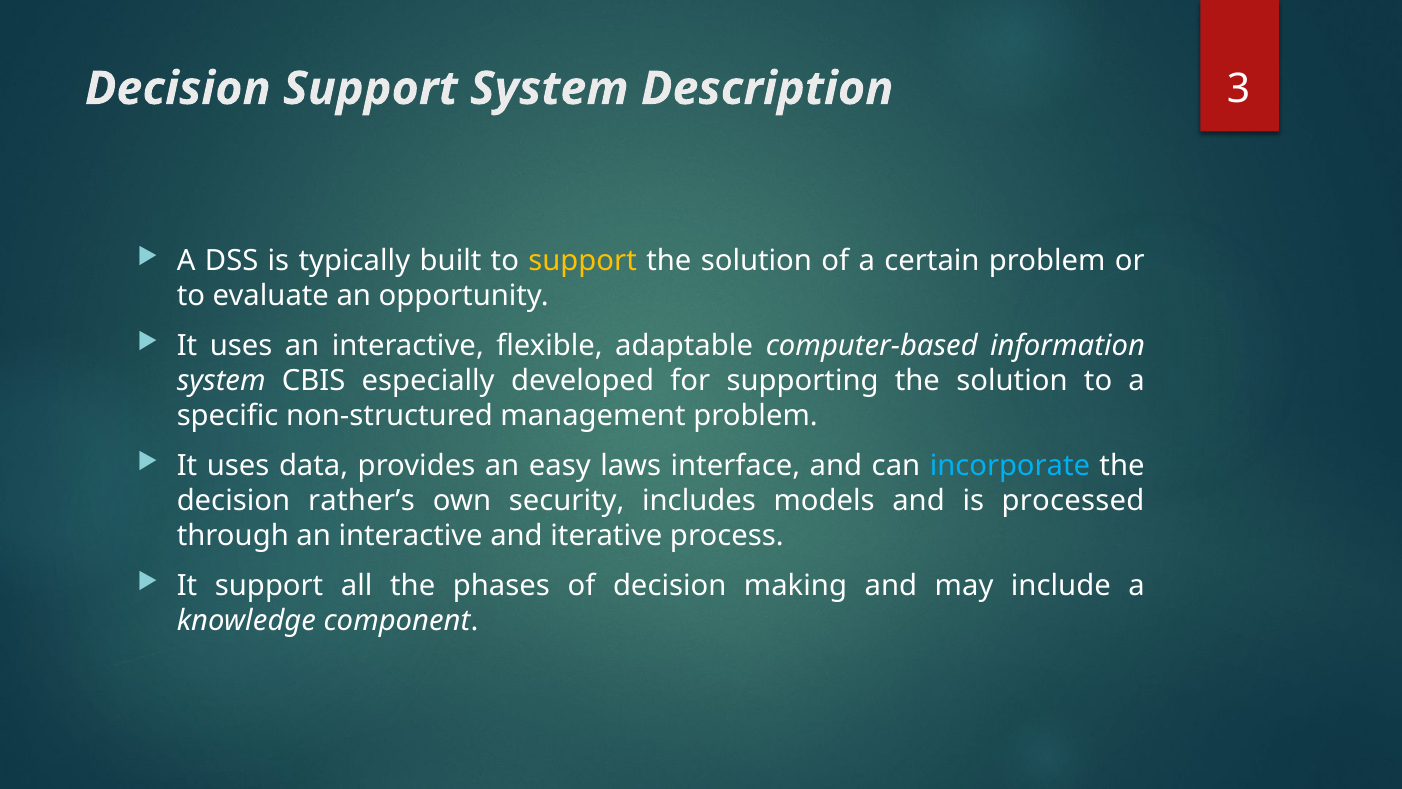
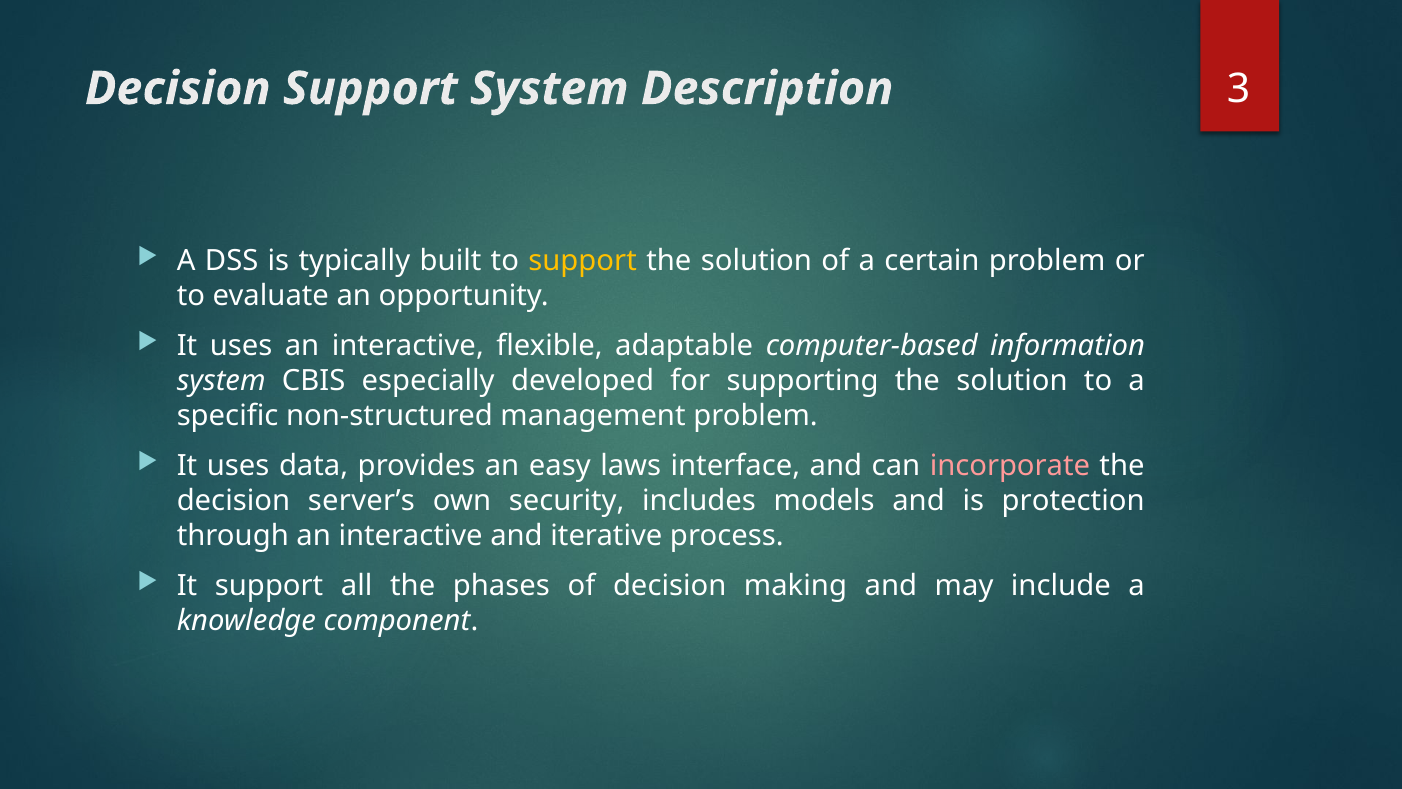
incorporate colour: light blue -> pink
rather’s: rather’s -> server’s
processed: processed -> protection
